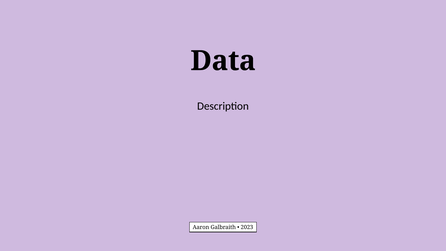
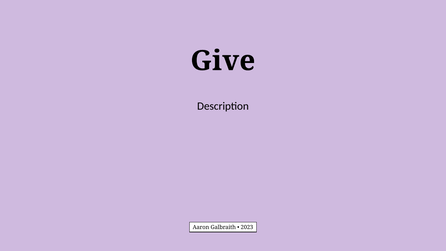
Data: Data -> Give
